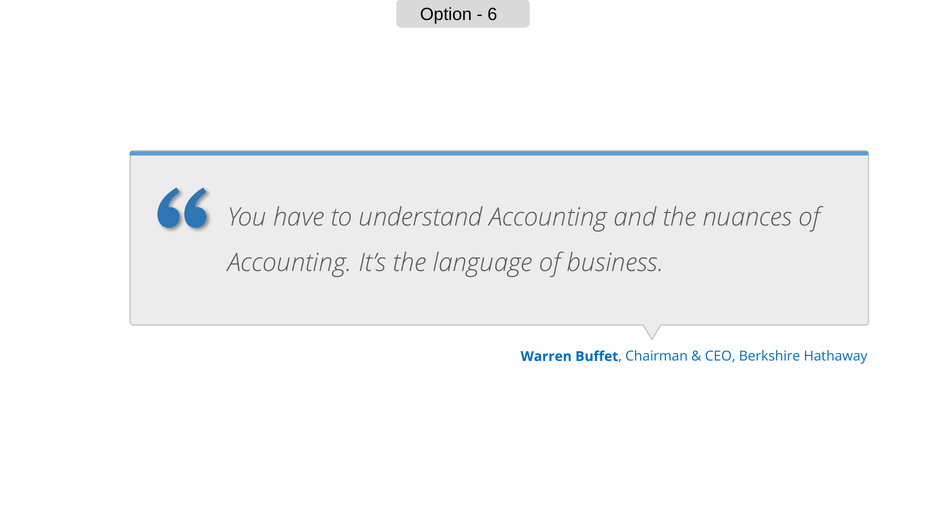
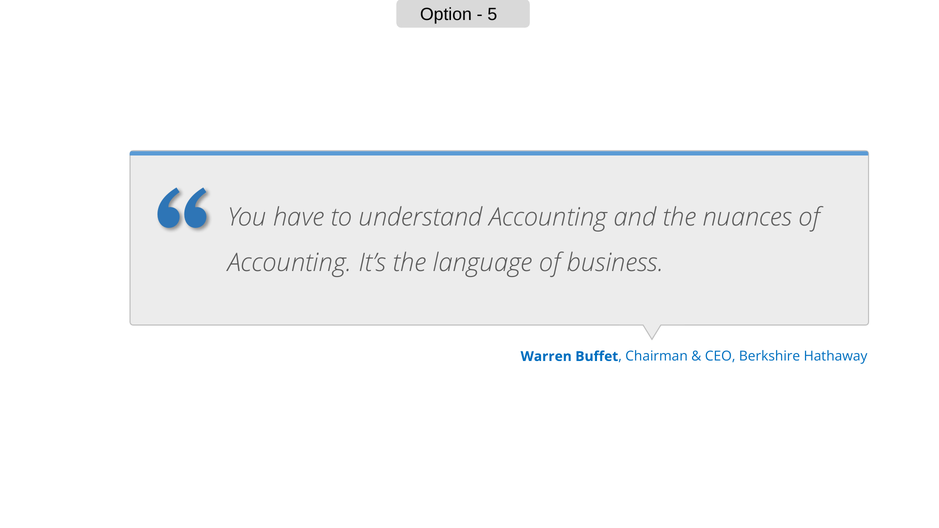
6: 6 -> 5
